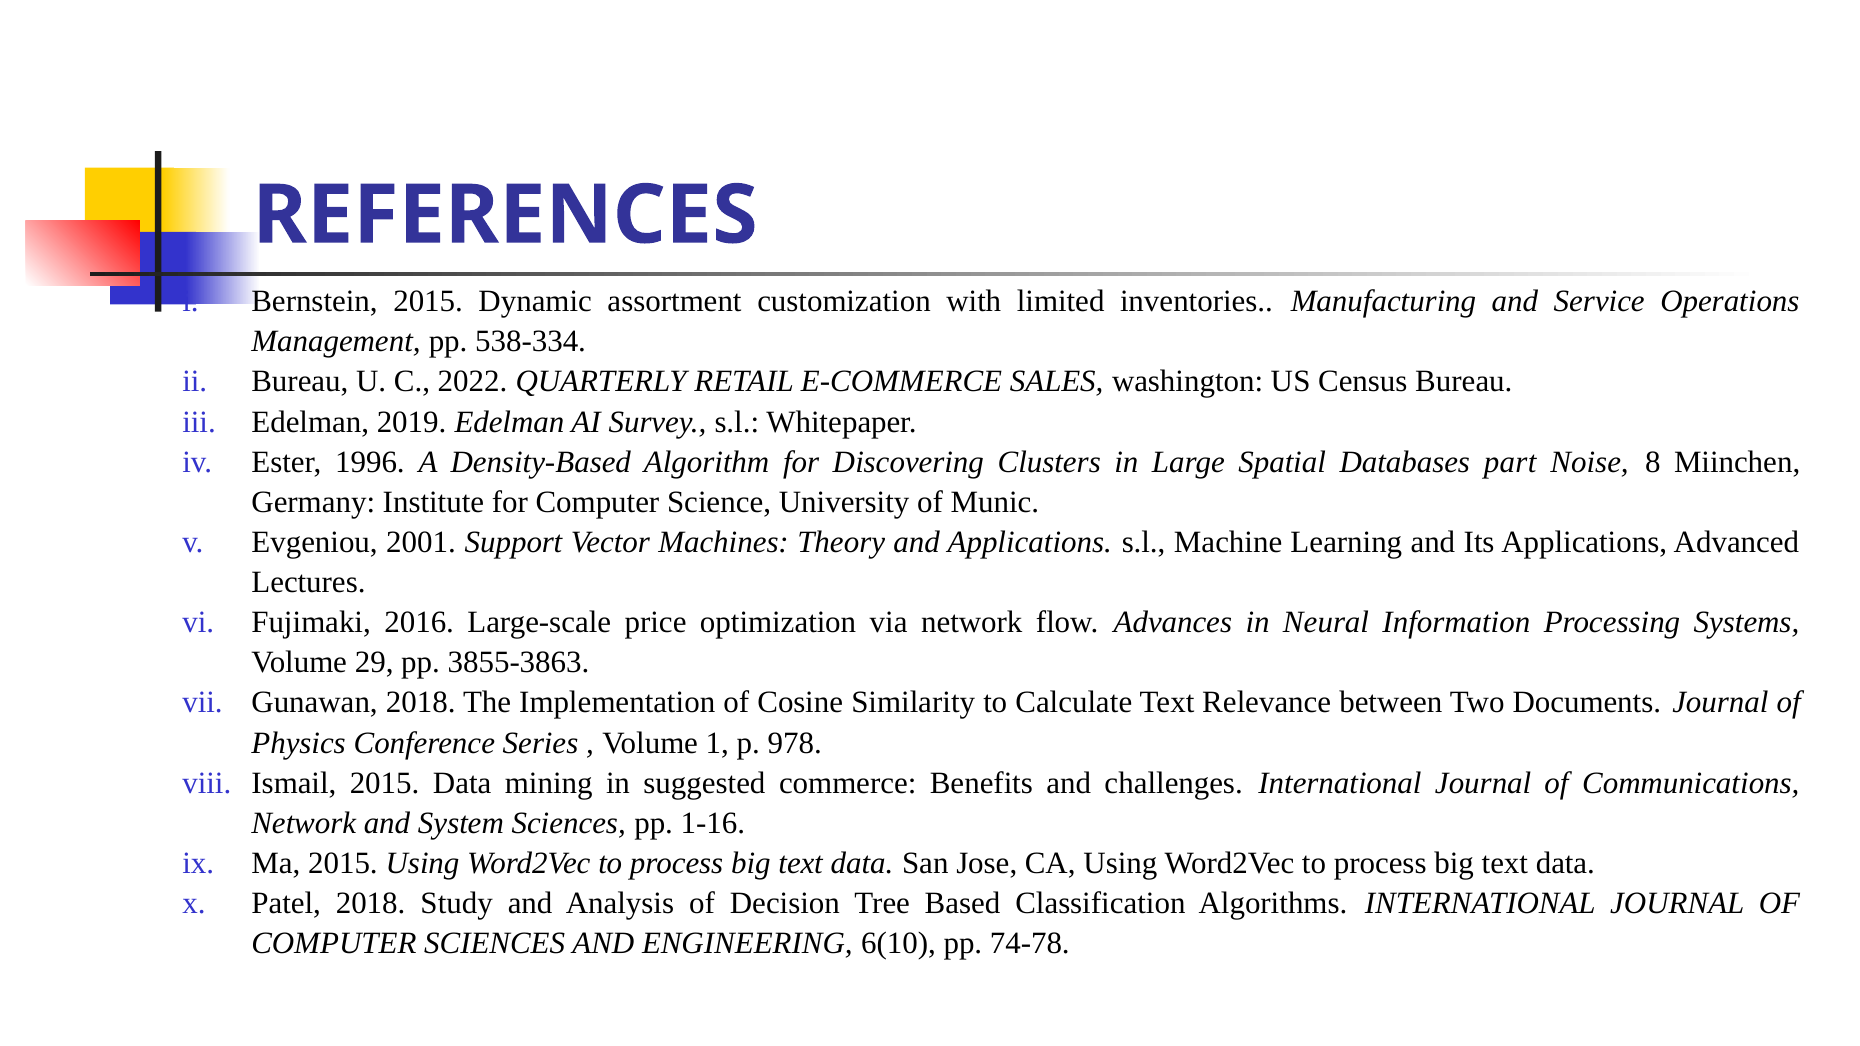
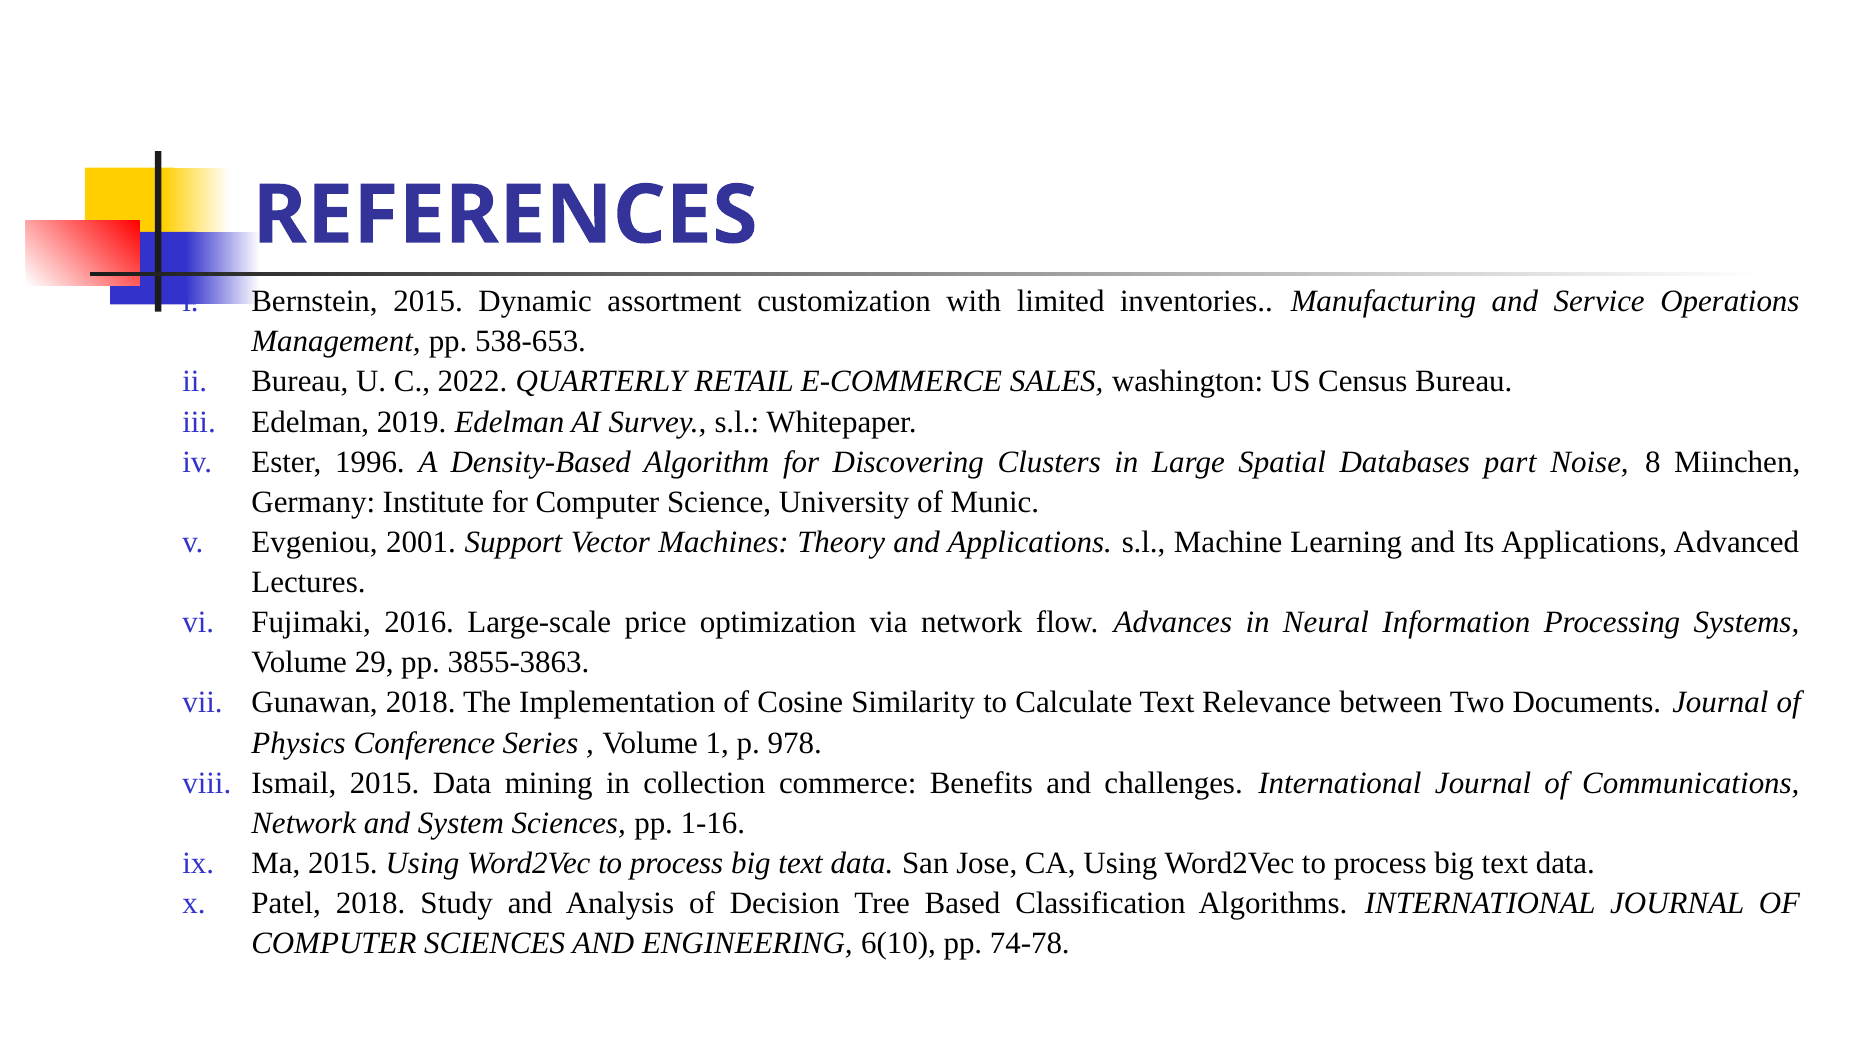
538-334: 538-334 -> 538-653
suggested: suggested -> collection
